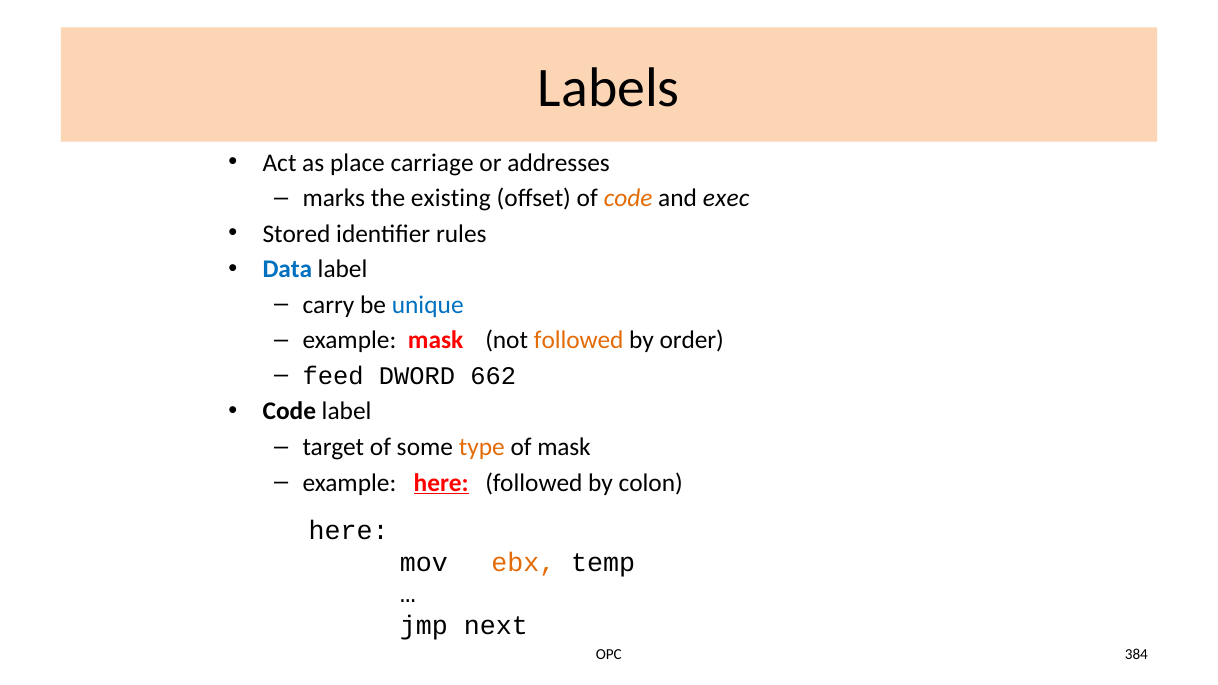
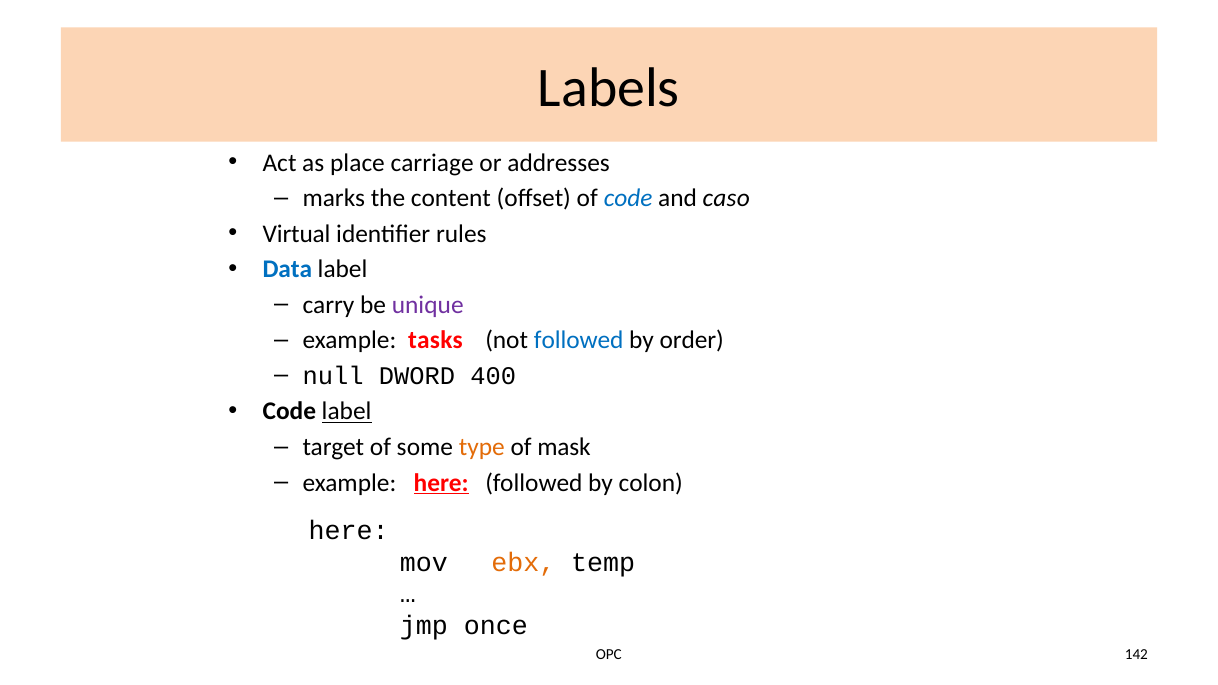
existing: existing -> content
code at (628, 198) colour: orange -> blue
exec: exec -> caso
Stored: Stored -> Virtual
unique colour: blue -> purple
example mask: mask -> tasks
followed at (579, 341) colour: orange -> blue
feed: feed -> null
662: 662 -> 400
label at (347, 412) underline: none -> present
next: next -> once
384: 384 -> 142
